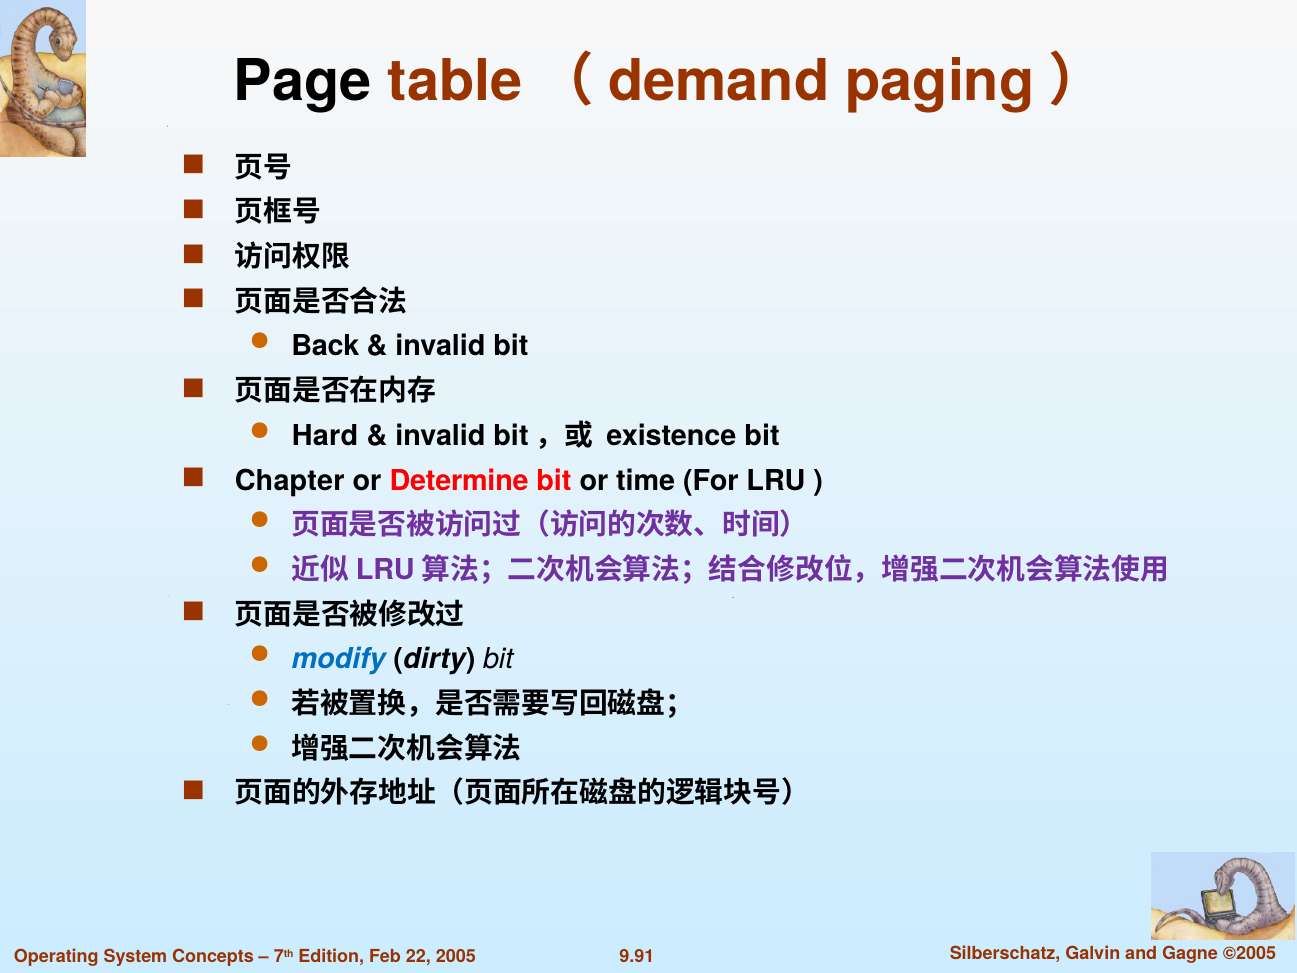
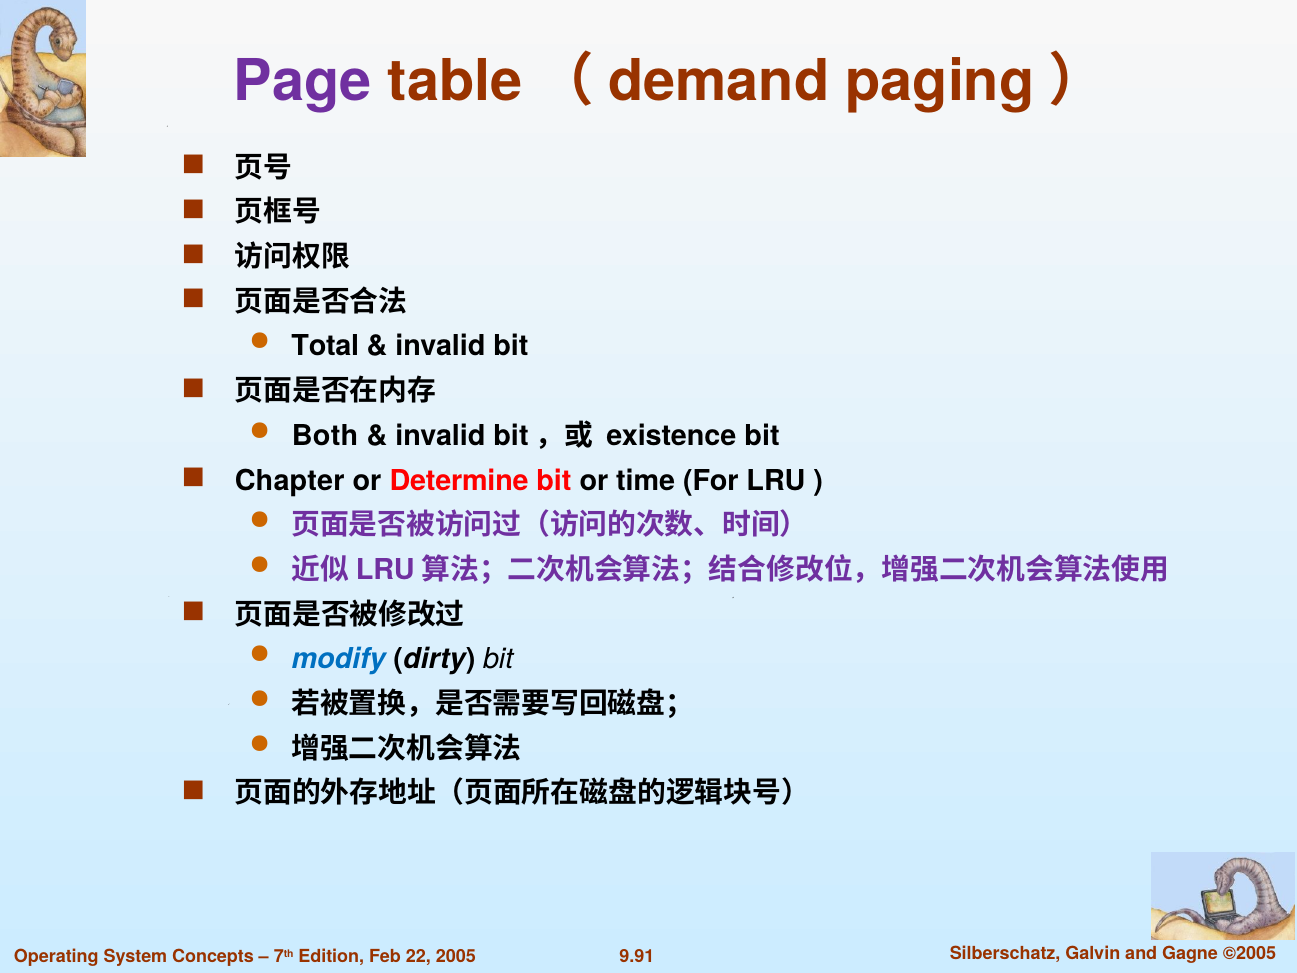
Page colour: black -> purple
Back: Back -> Total
Hard: Hard -> Both
